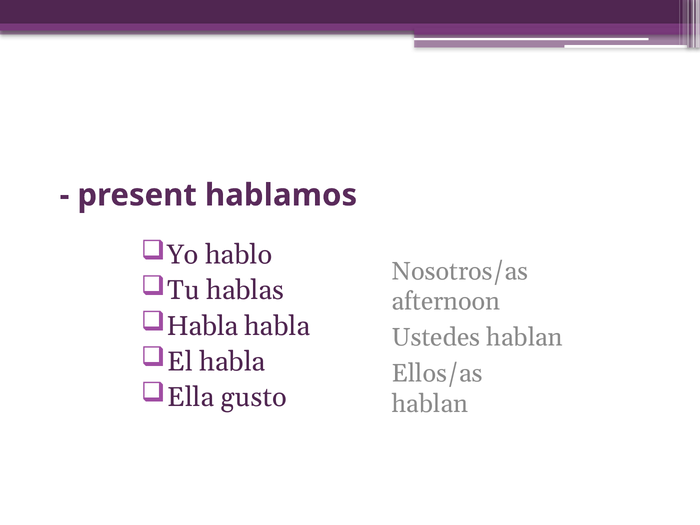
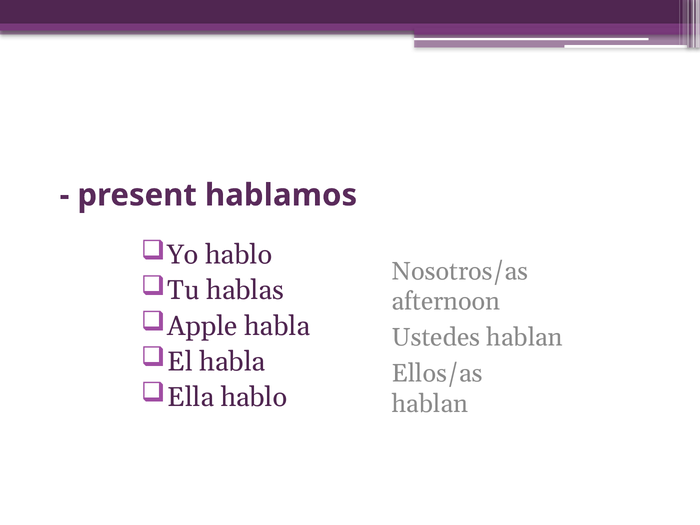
Habla at (203, 326): Habla -> Apple
Ella gusto: gusto -> hablo
